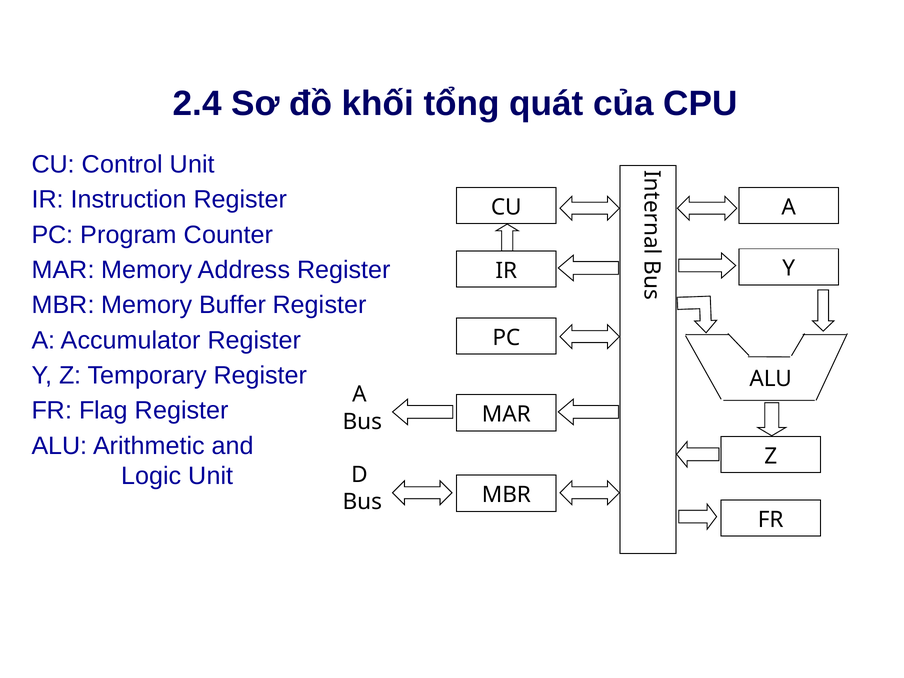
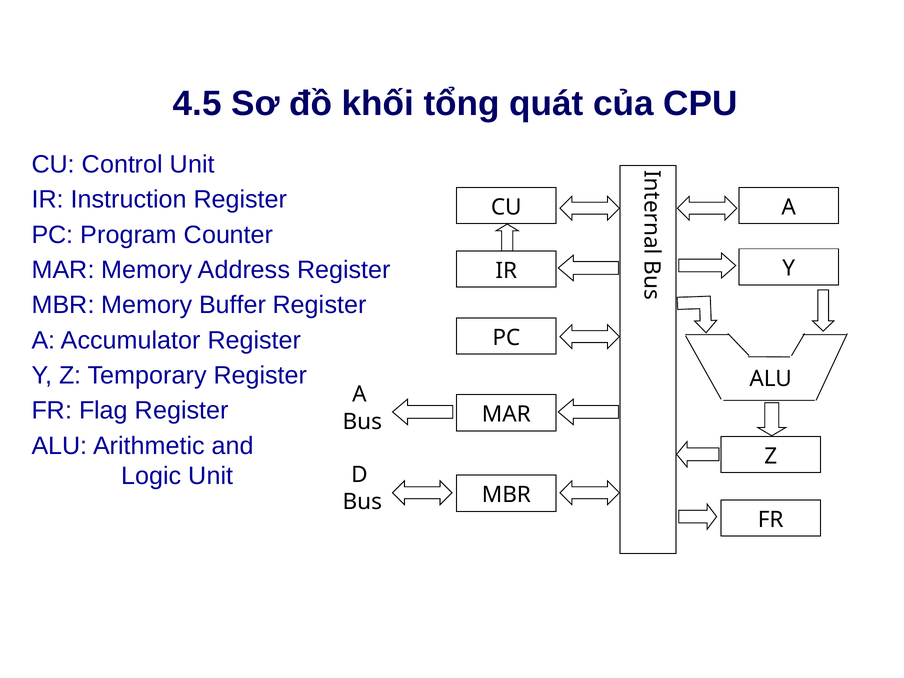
2.4: 2.4 -> 4.5
